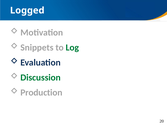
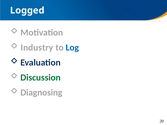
Snippets: Snippets -> Industry
Log colour: green -> blue
Production: Production -> Diagnosing
